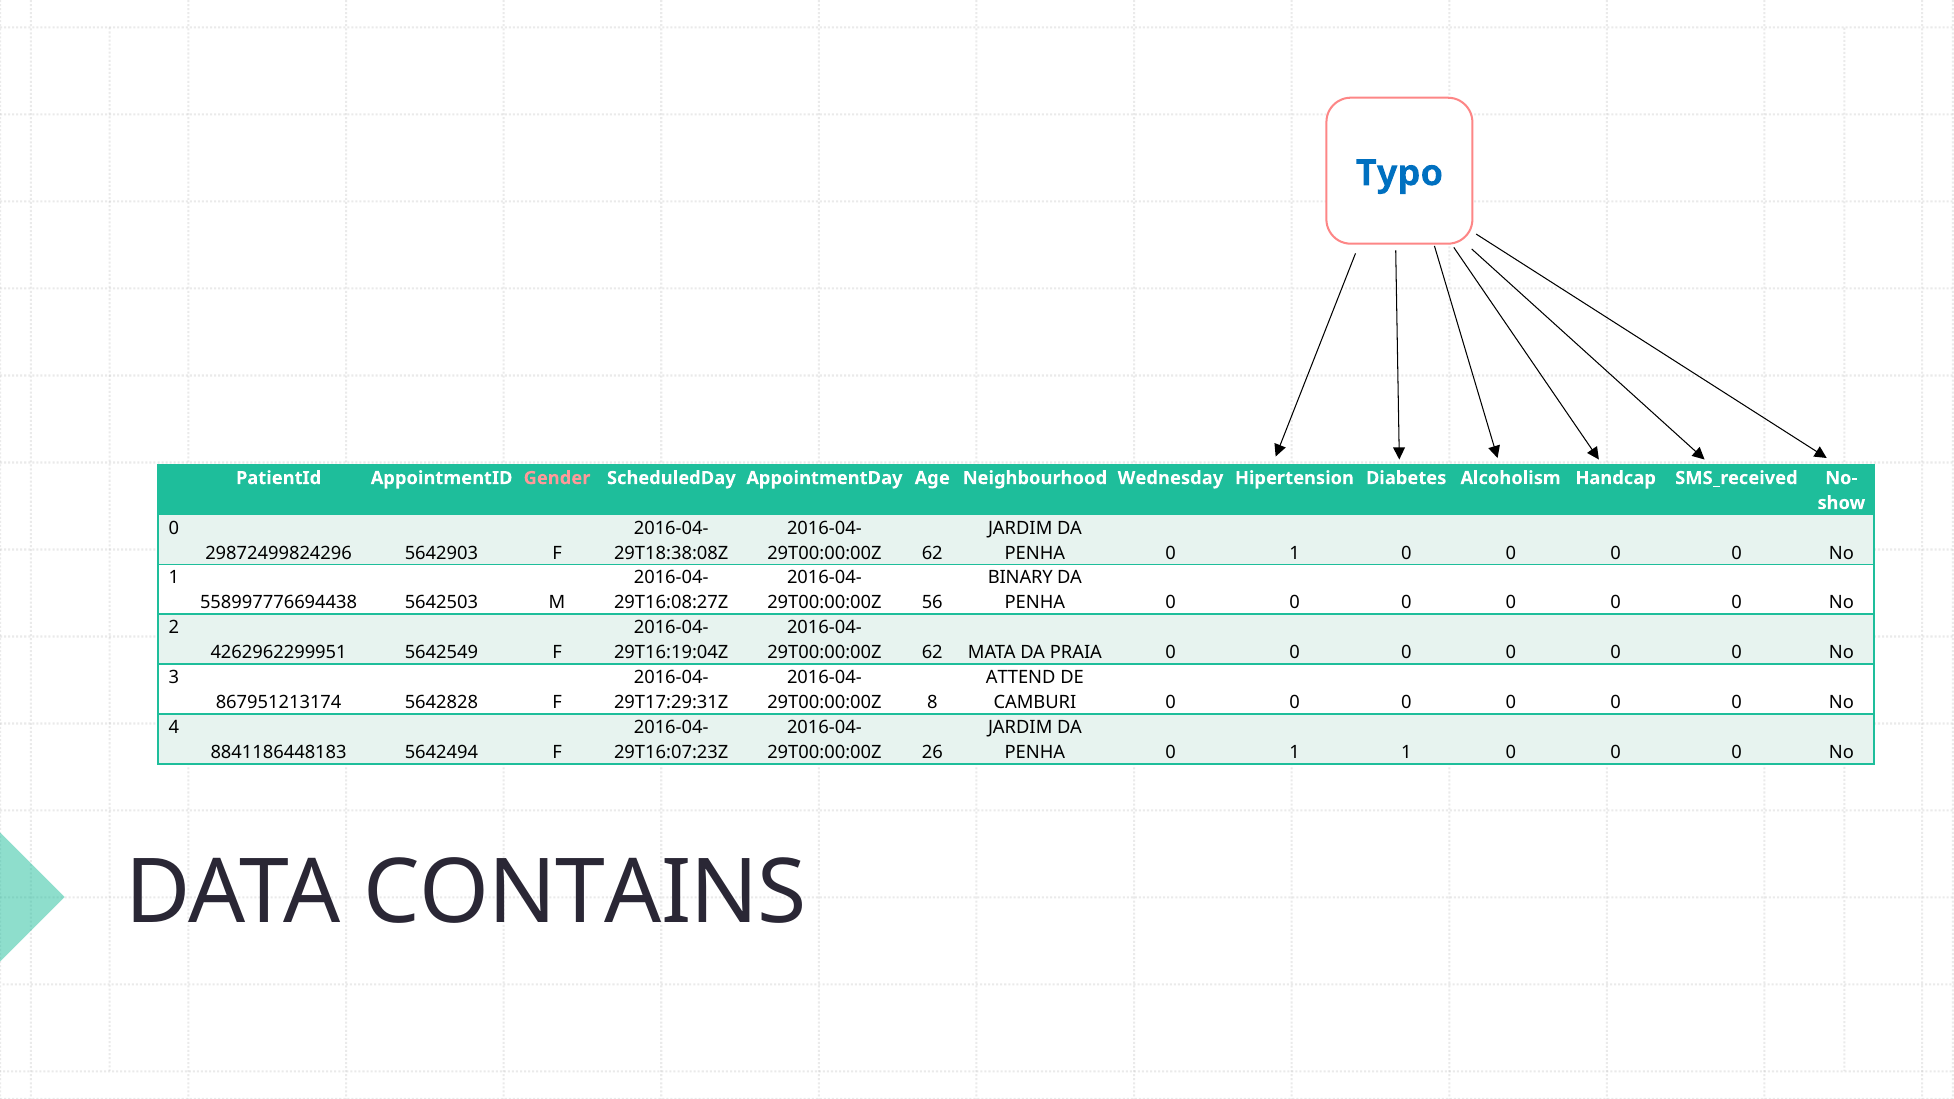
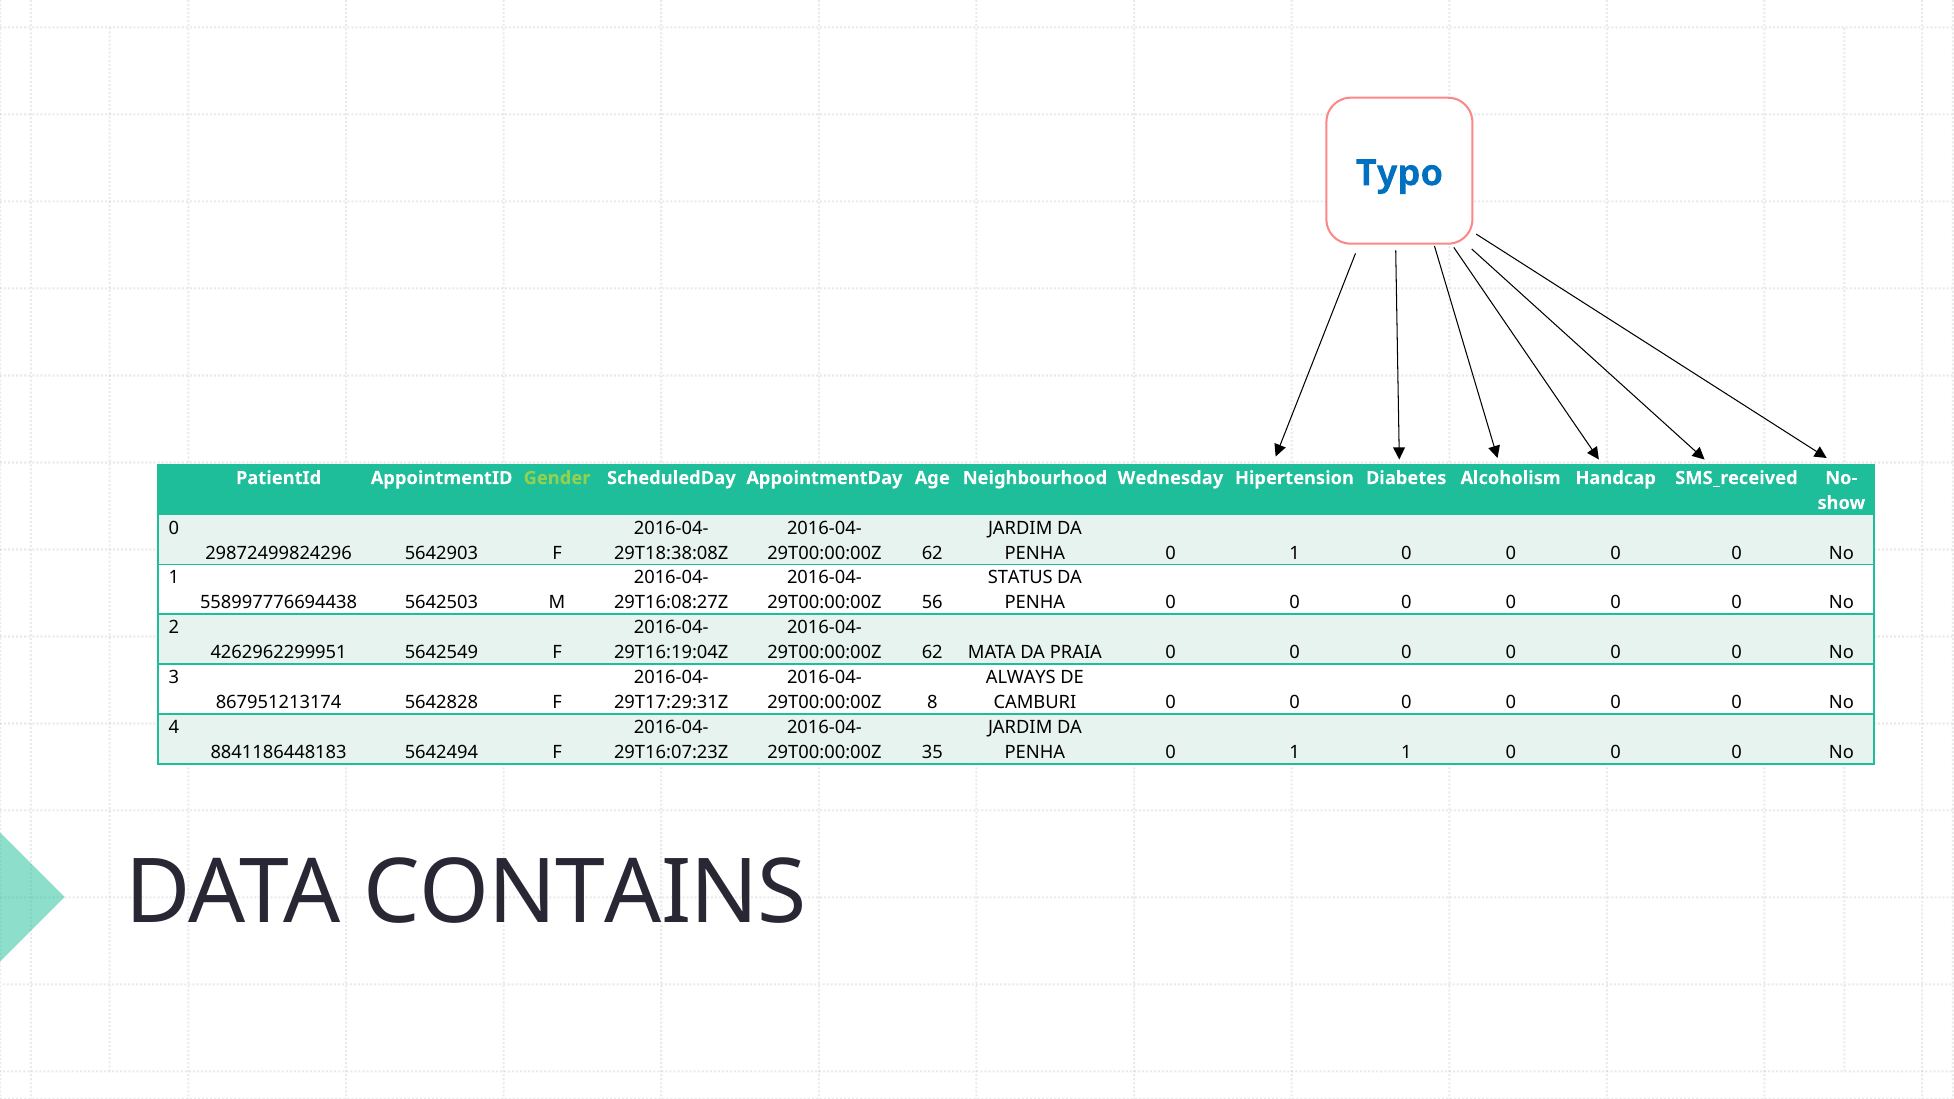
Gender colour: pink -> light green
BINARY: BINARY -> STATUS
ATTEND: ATTEND -> ALWAYS
26: 26 -> 35
